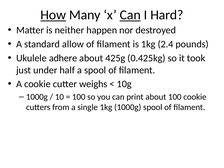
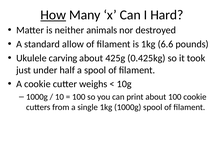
Can at (130, 15) underline: present -> none
happen: happen -> animals
2.4: 2.4 -> 6.6
adhere: adhere -> carving
